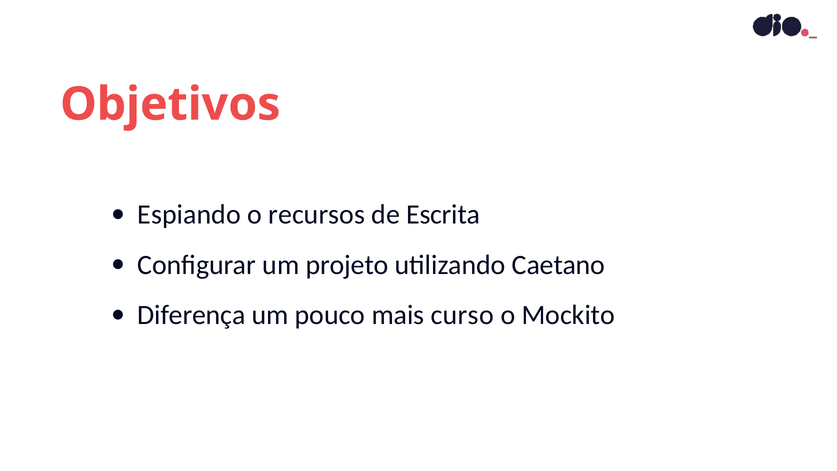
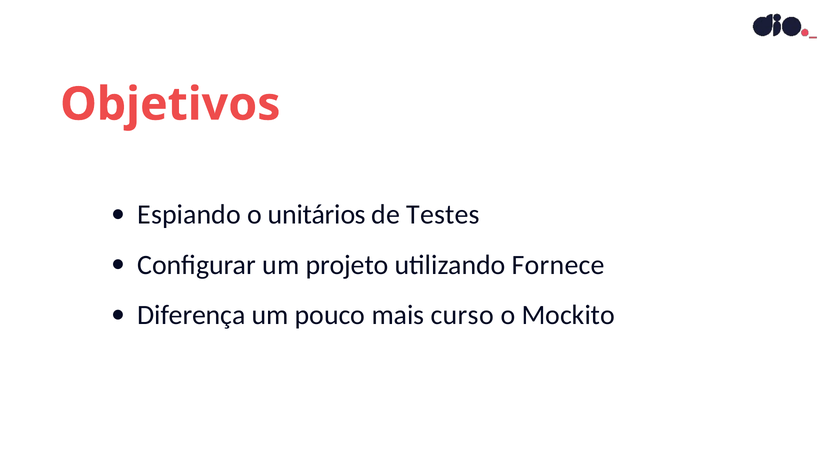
recursos: recursos -> unitários
Escrita: Escrita -> Testes
Caetano: Caetano -> Fornece
